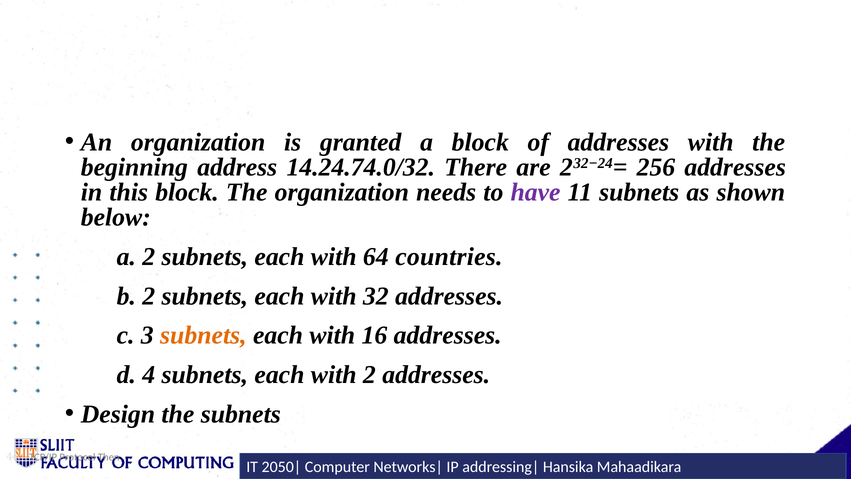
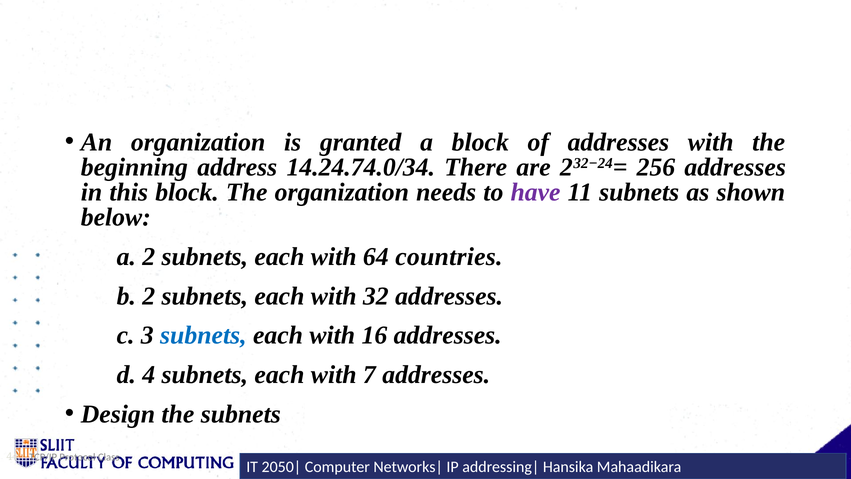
14.24.74.0/32: 14.24.74.0/32 -> 14.24.74.0/34
subnets at (203, 335) colour: orange -> blue
with 2: 2 -> 7
Then: Then -> Class
